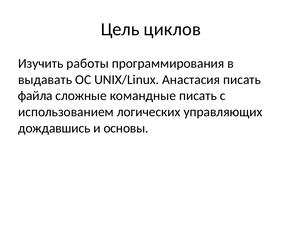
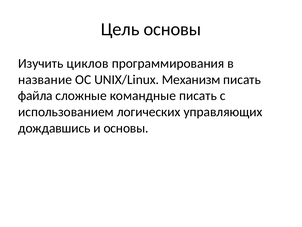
Цель циклов: циклов -> основы
работы: работы -> циклов
выдавать: выдавать -> название
Анастасия: Анастасия -> Механизм
